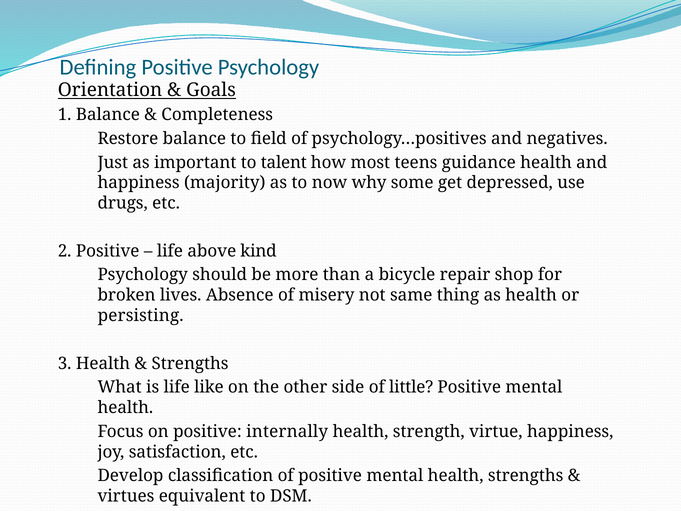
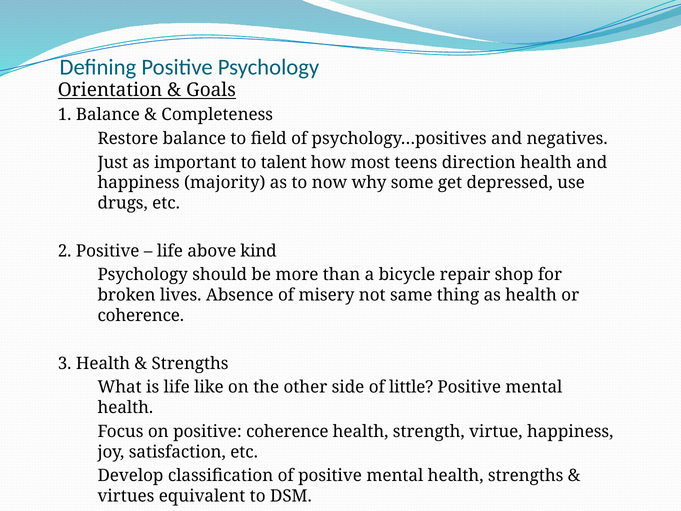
guidance: guidance -> direction
persisting at (141, 316): persisting -> coherence
positive internally: internally -> coherence
